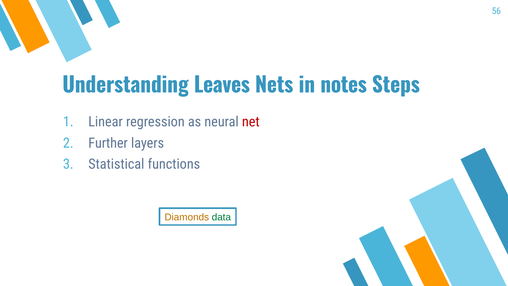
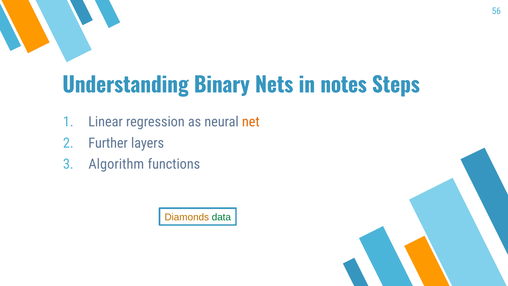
Leaves: Leaves -> Binary
net colour: red -> orange
Statistical: Statistical -> Algorithm
